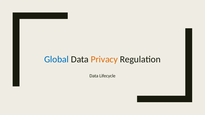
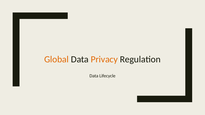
Global colour: blue -> orange
